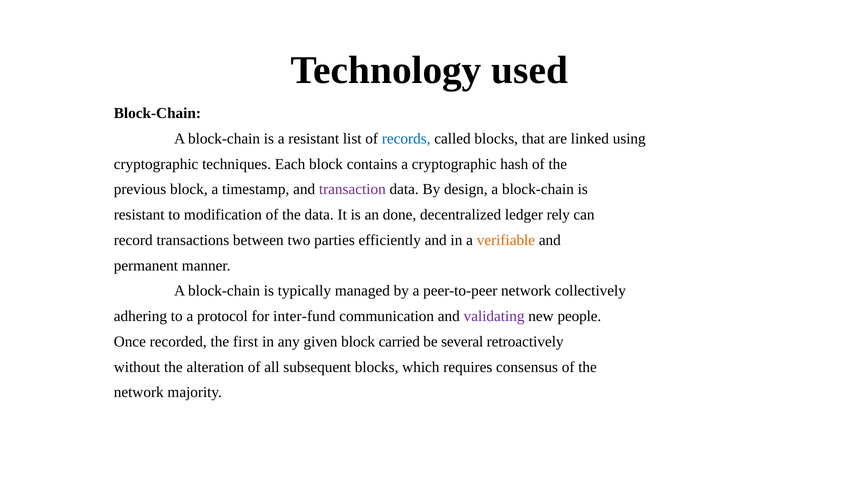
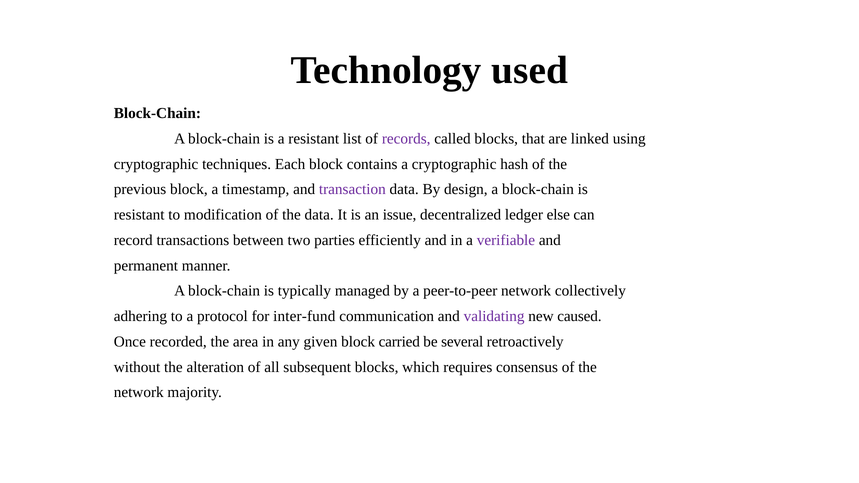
records colour: blue -> purple
done: done -> issue
rely: rely -> else
verifiable colour: orange -> purple
people: people -> caused
first: first -> area
